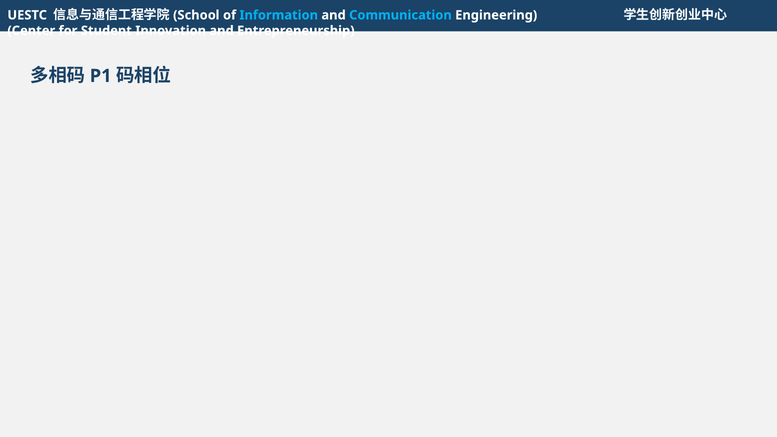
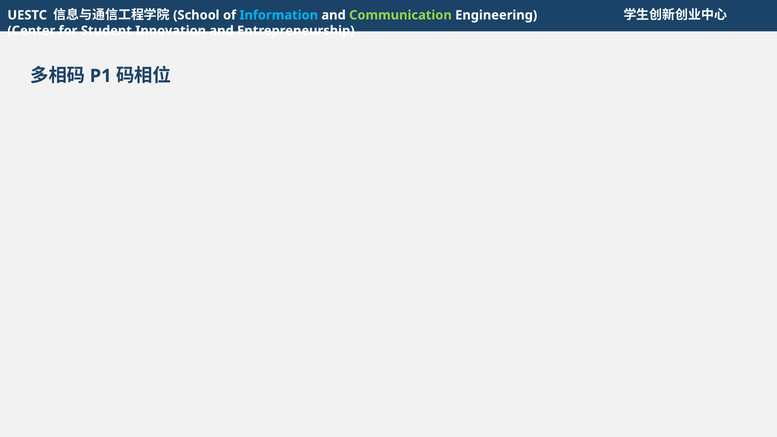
Communication colour: light blue -> light green
